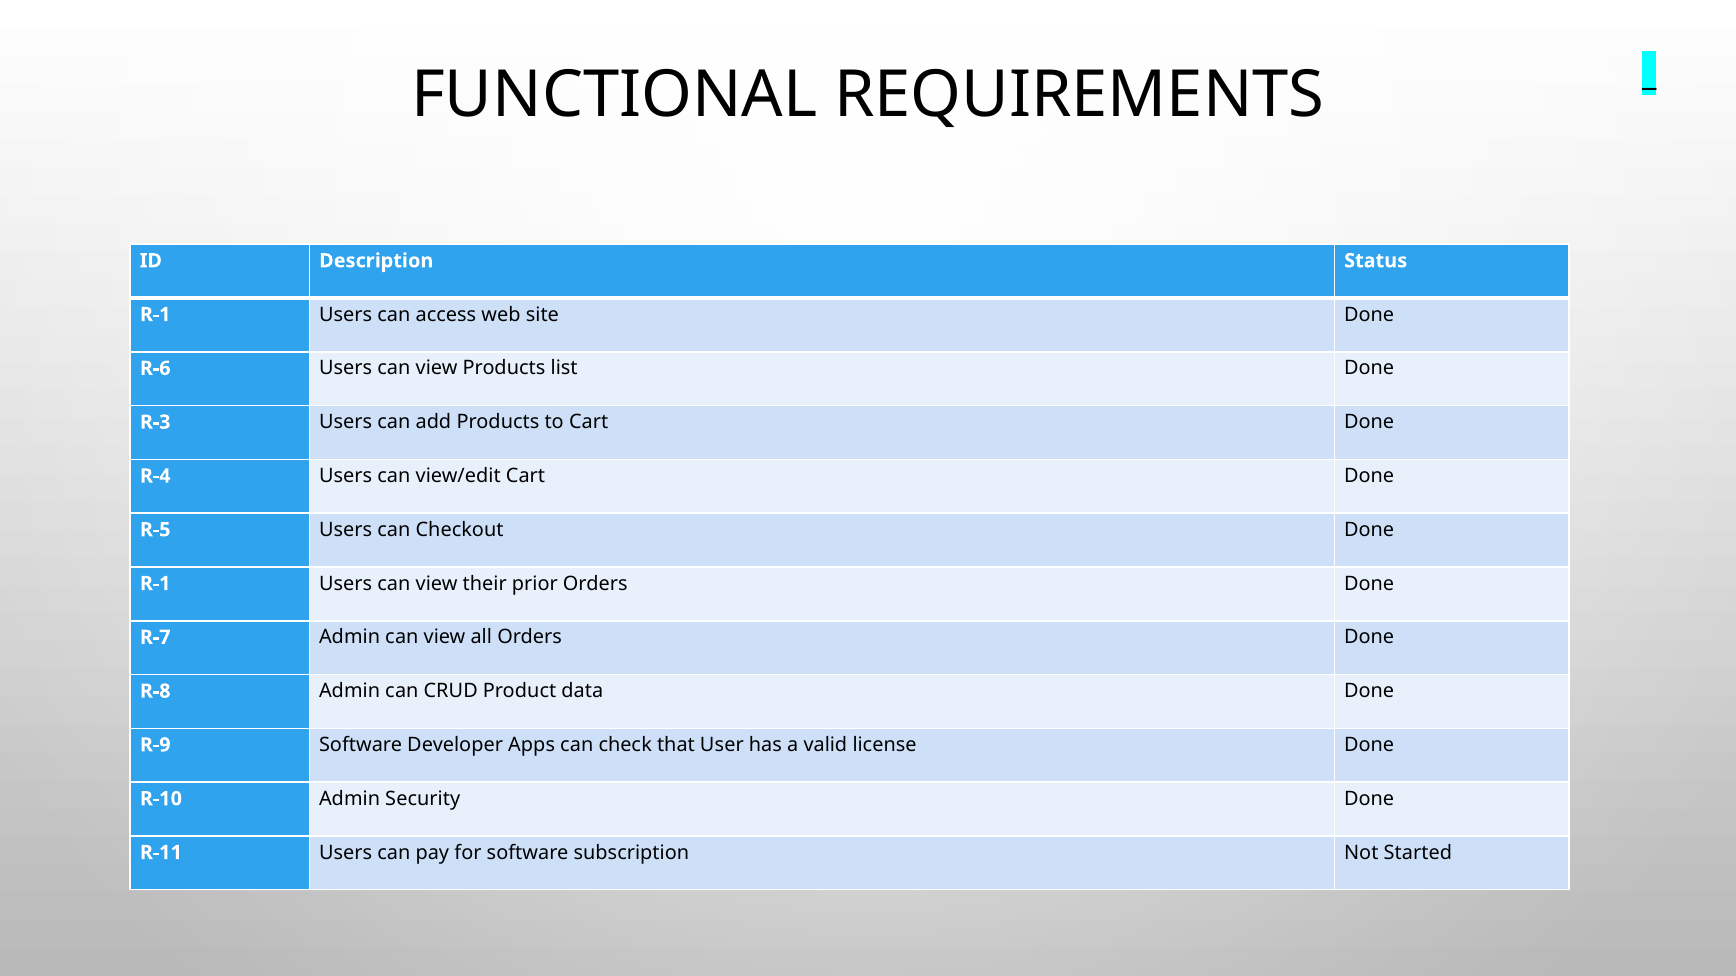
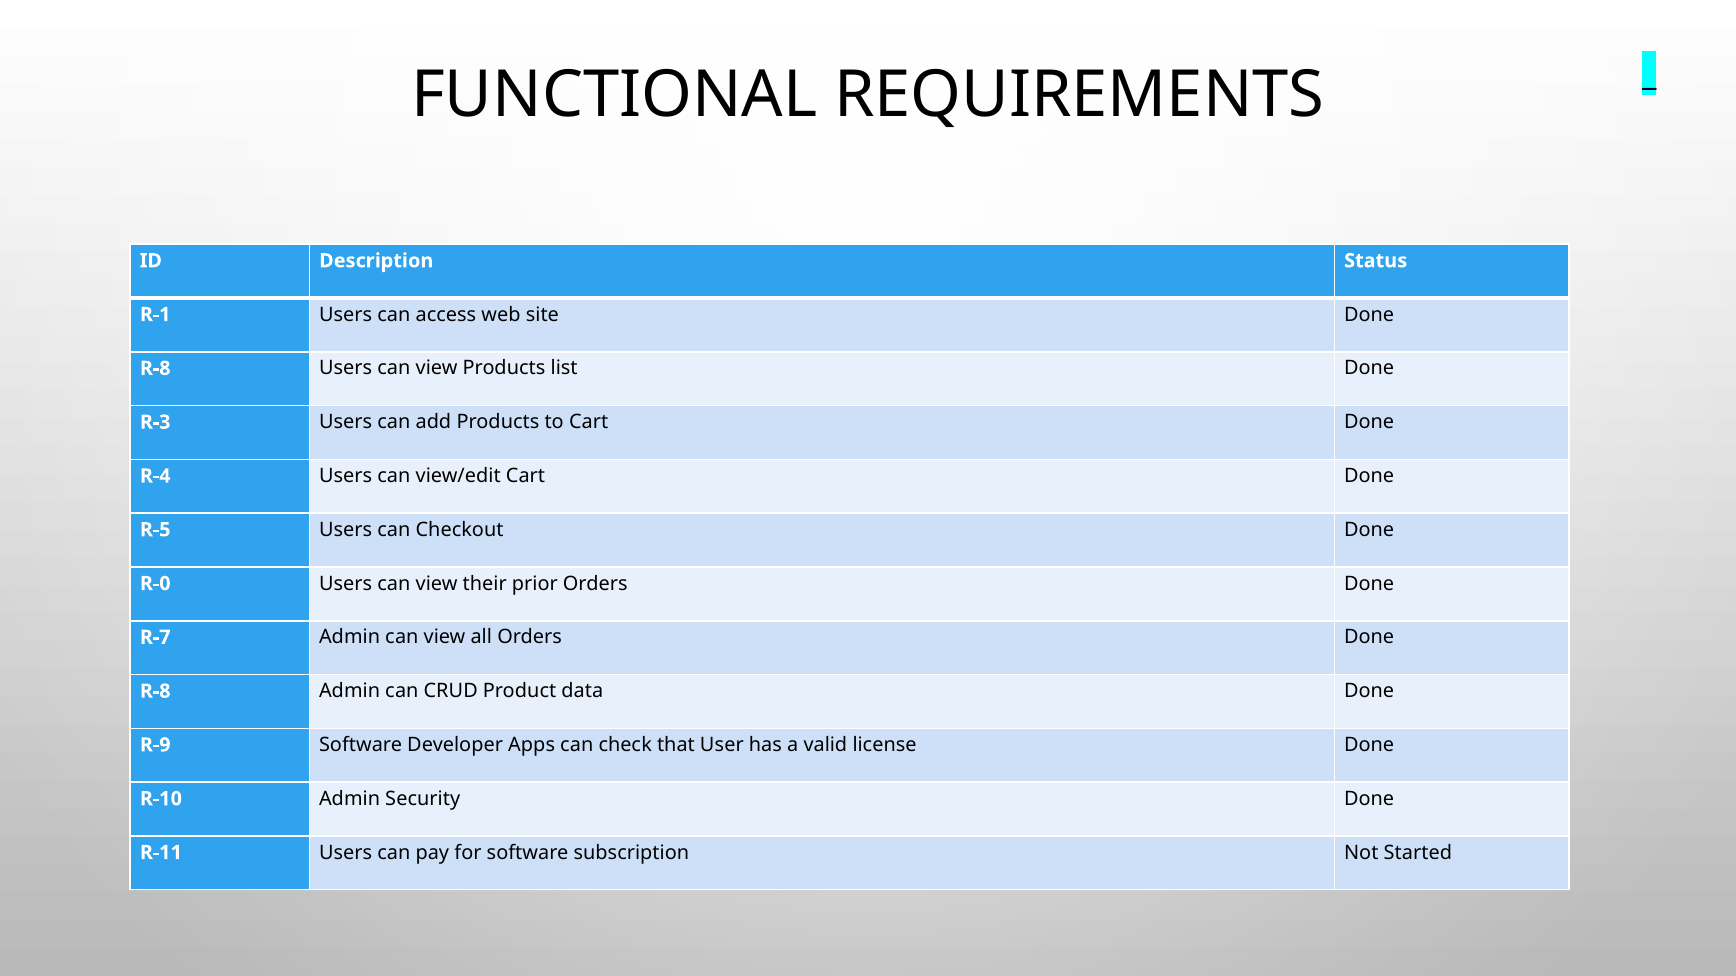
R-6 at (155, 369): R-6 -> R-8
R-1 at (155, 584): R-1 -> R-0
